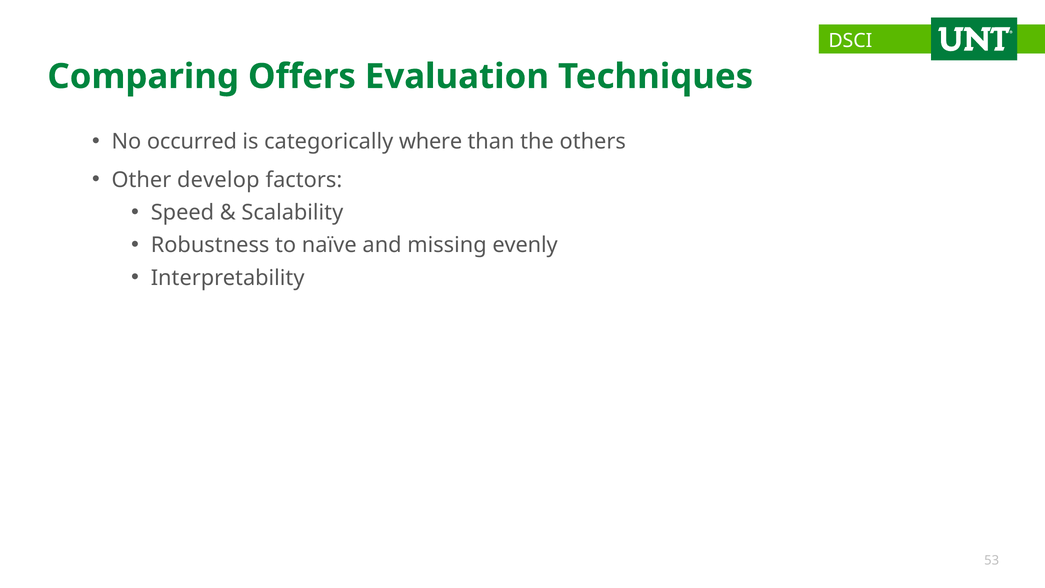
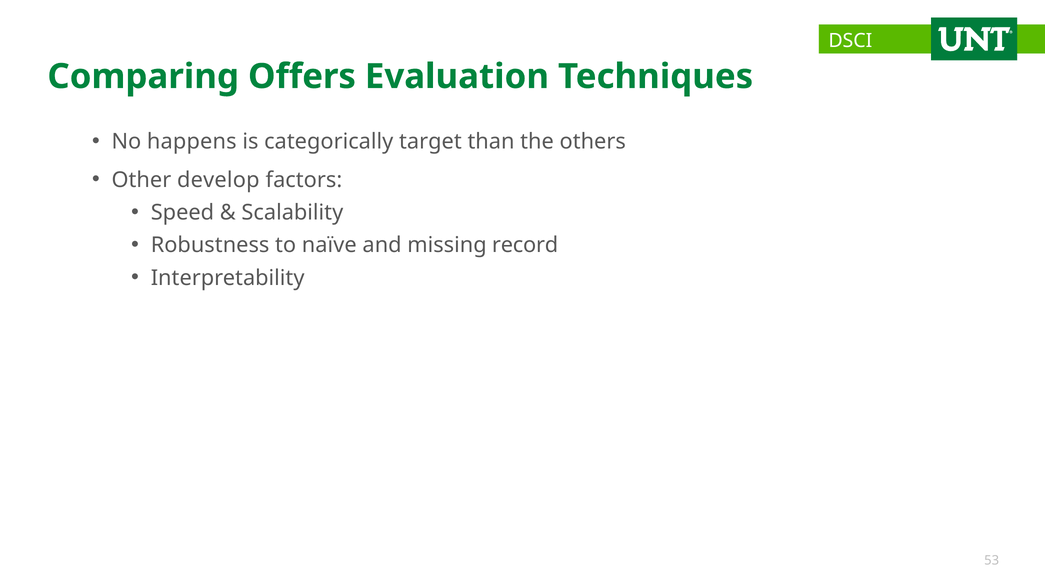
occurred: occurred -> happens
where: where -> target
evenly: evenly -> record
